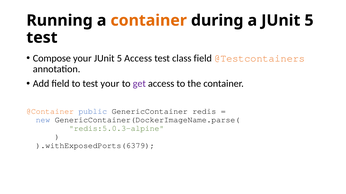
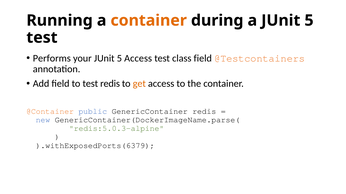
Compose: Compose -> Performs
test your: your -> redis
get colour: purple -> orange
